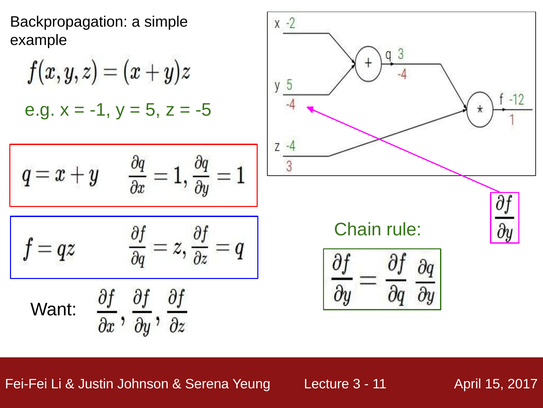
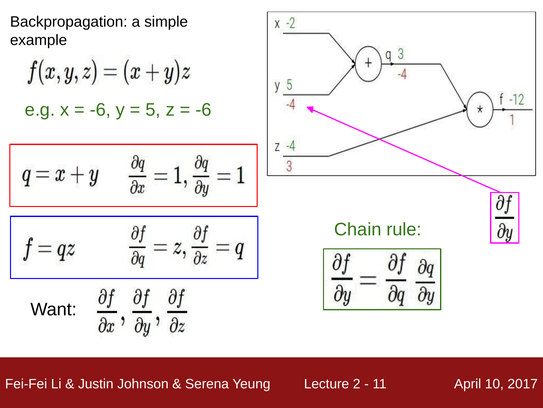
-1 at (100, 110): -1 -> -6
-5 at (203, 110): -5 -> -6
3: 3 -> 2
15: 15 -> 10
